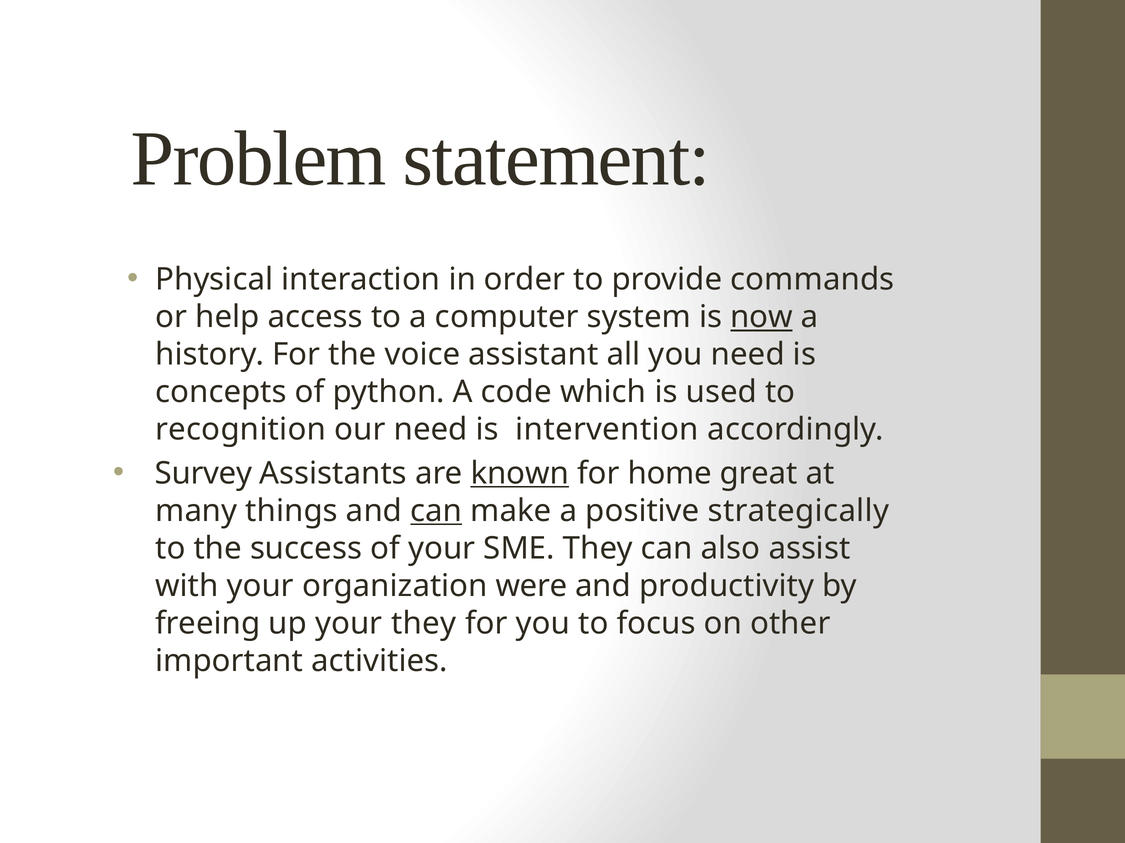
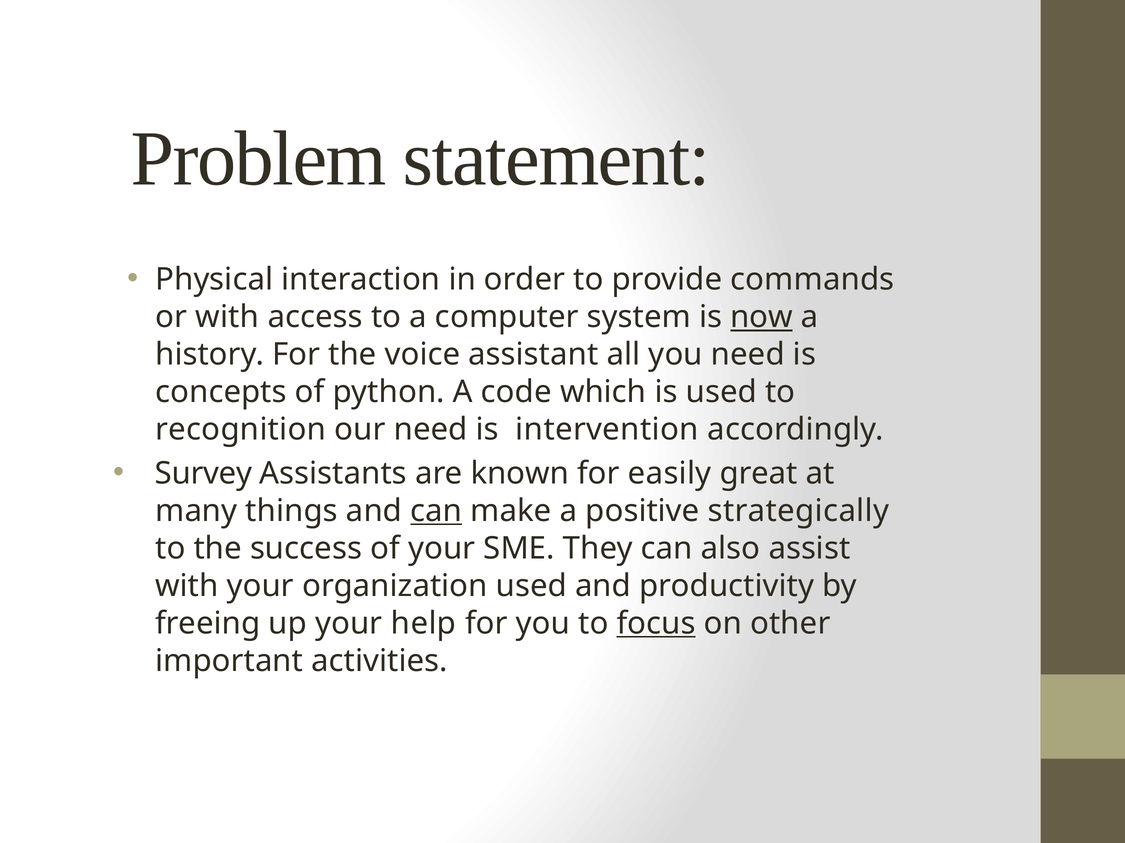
or help: help -> with
known underline: present -> none
home: home -> easily
organization were: were -> used
your they: they -> help
focus underline: none -> present
